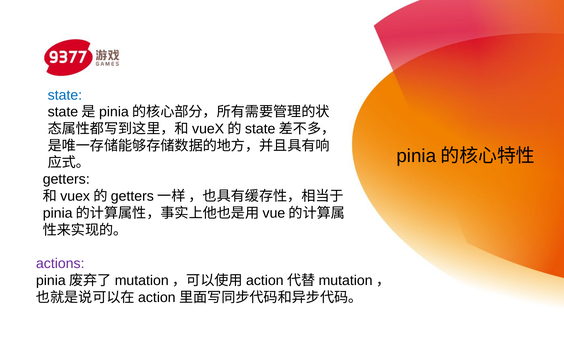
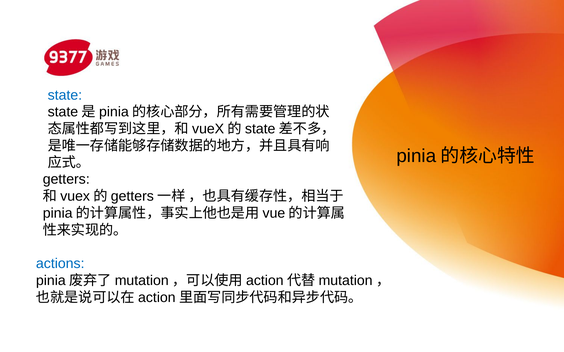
actions colour: purple -> blue
